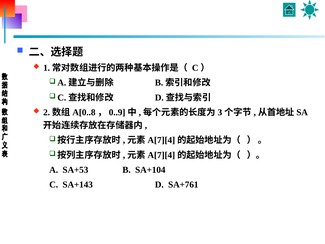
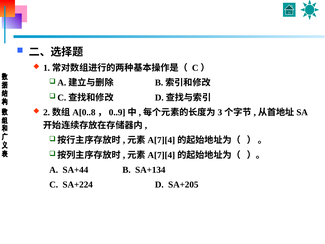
SA+53: SA+53 -> SA+44
SA+104: SA+104 -> SA+134
SA+143: SA+143 -> SA+224
SA+761: SA+761 -> SA+205
